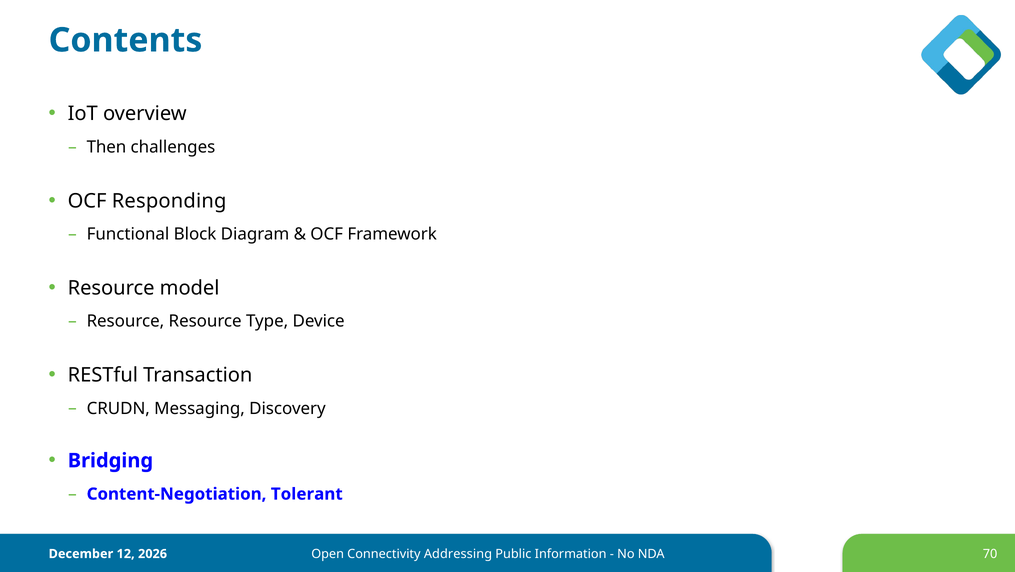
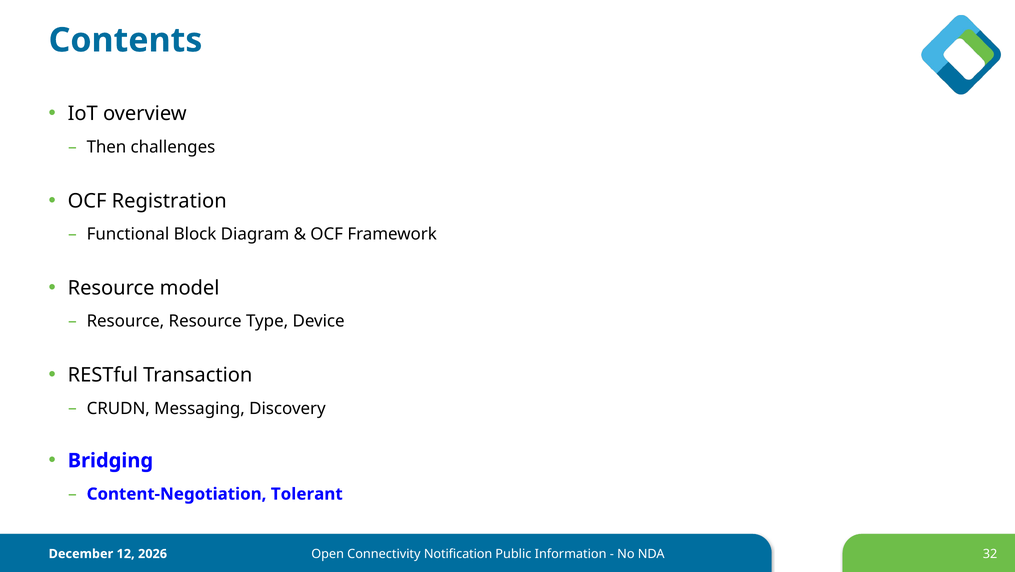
Responding: Responding -> Registration
Addressing: Addressing -> Notification
70: 70 -> 32
